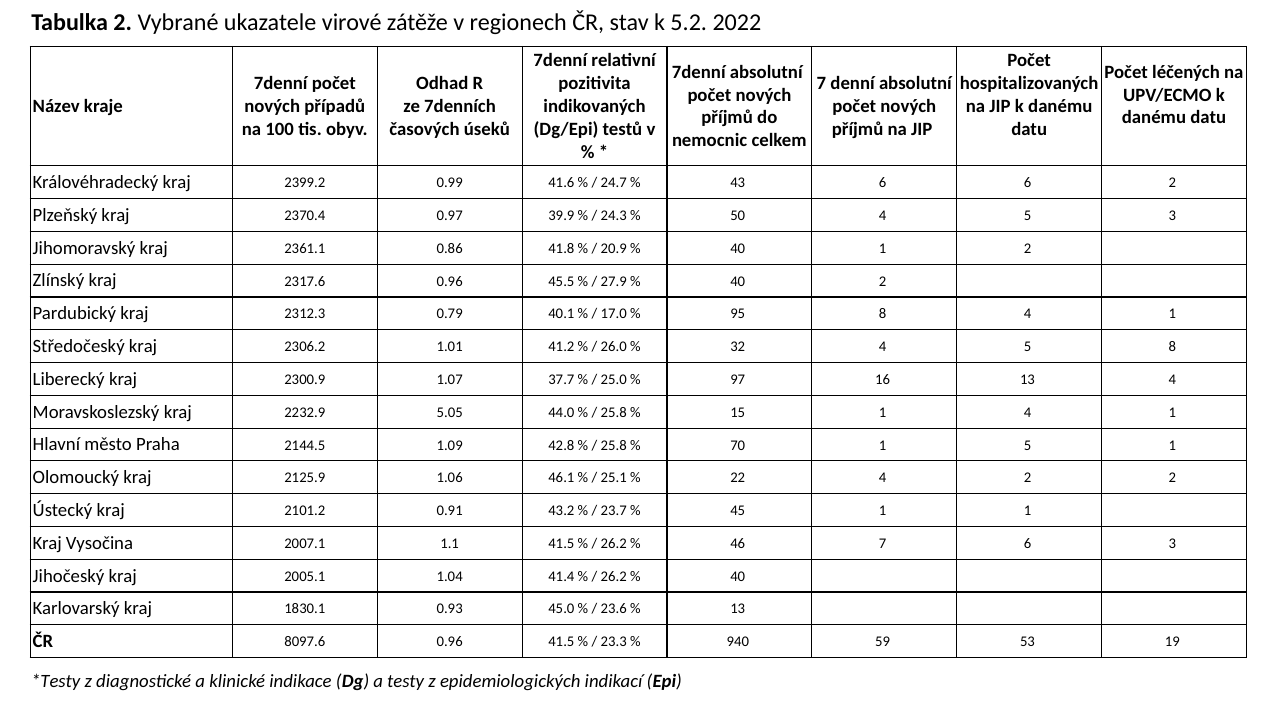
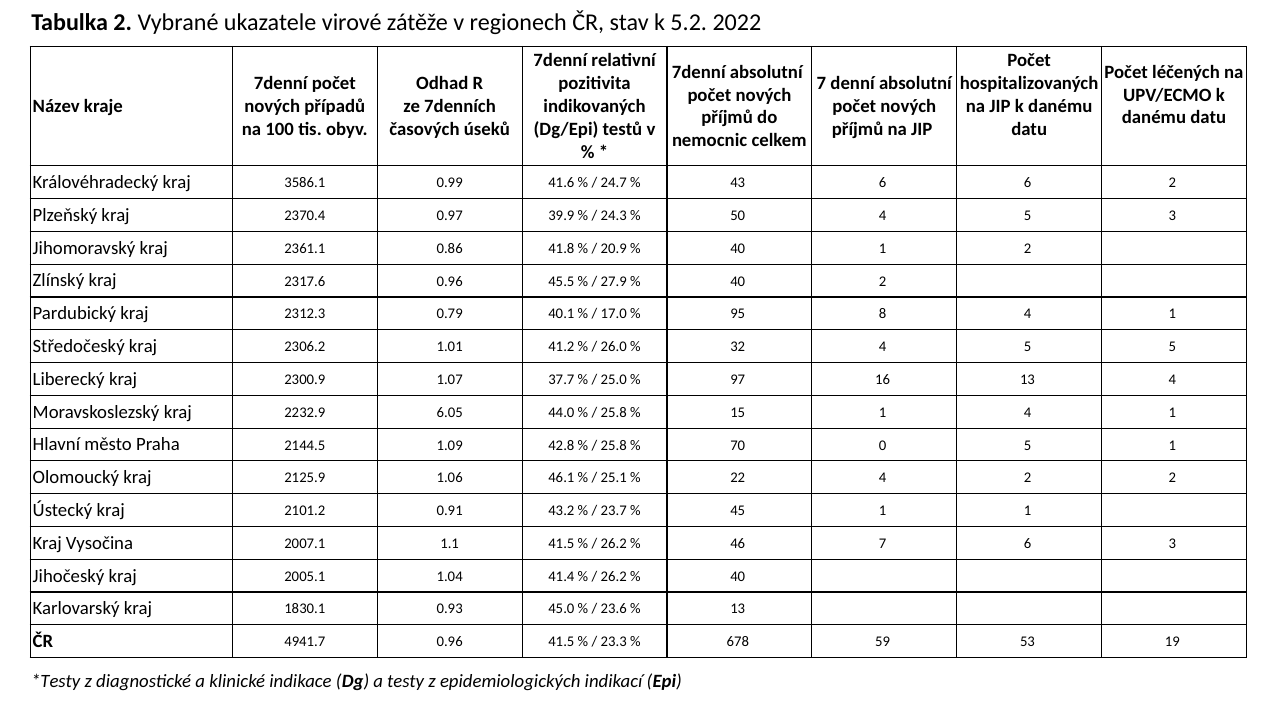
2399.2: 2399.2 -> 3586.1
5 8: 8 -> 5
5.05: 5.05 -> 6.05
70 1: 1 -> 0
8097.6: 8097.6 -> 4941.7
940: 940 -> 678
